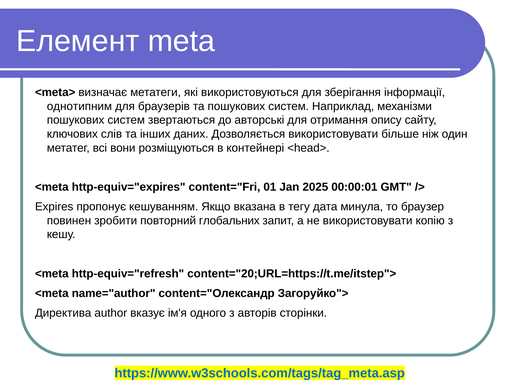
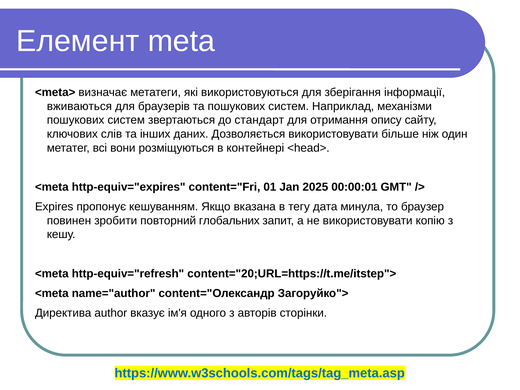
однотипним: однотипним -> вживаються
авторські: авторські -> стандарт
